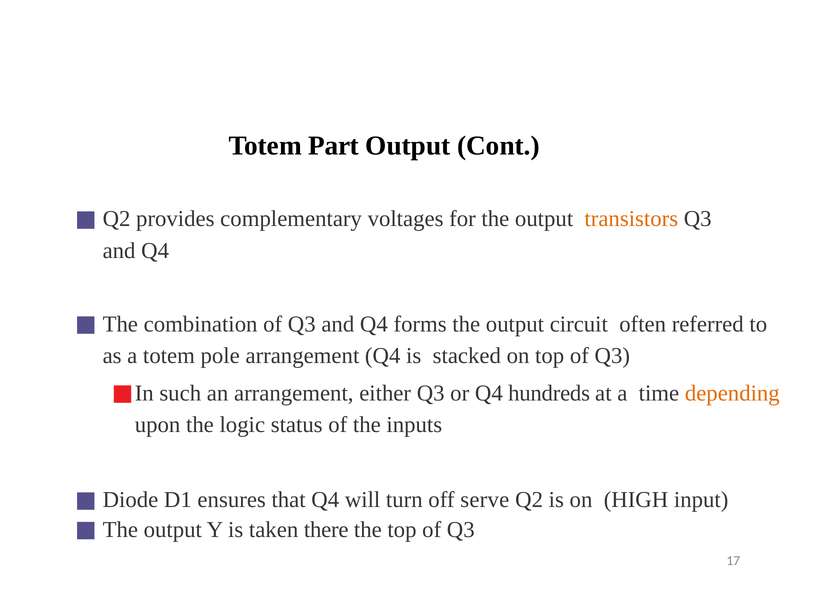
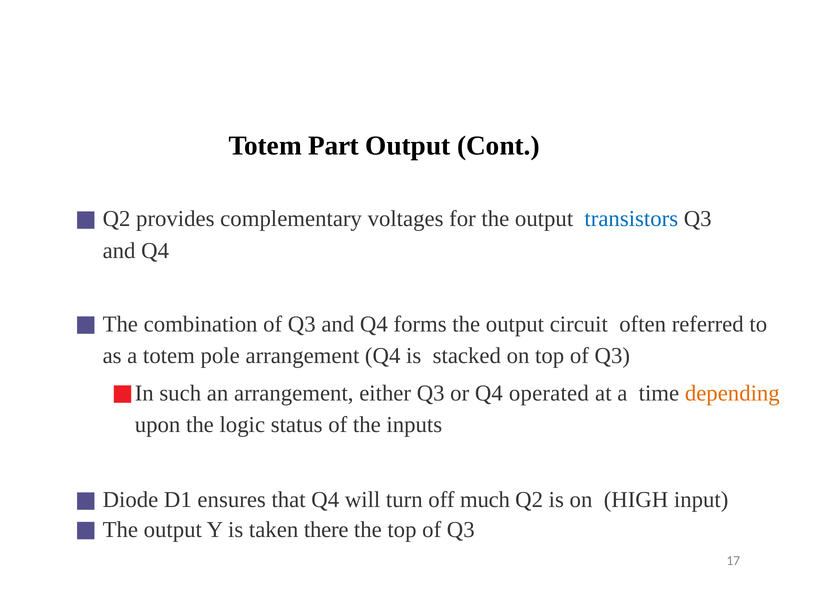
transistors colour: orange -> blue
hundreds: hundreds -> operated
serve: serve -> much
